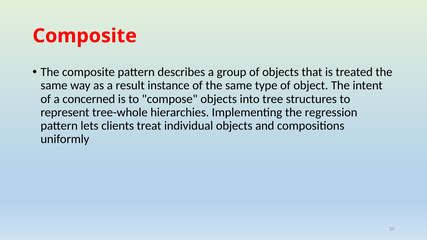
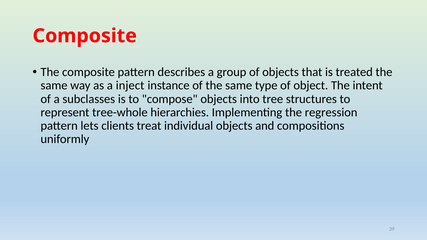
result: result -> inject
concerned: concerned -> subclasses
